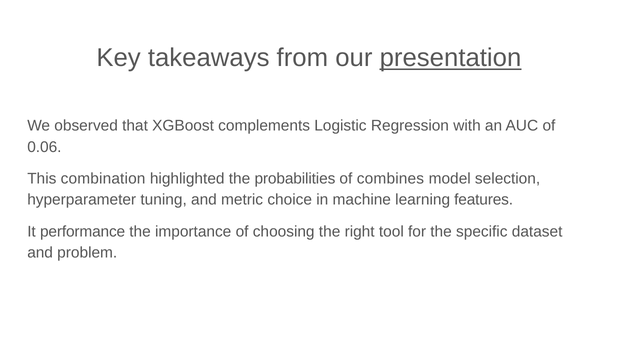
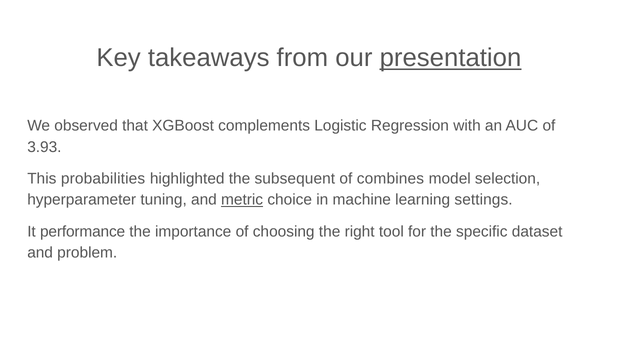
0.06: 0.06 -> 3.93
combination: combination -> probabilities
probabilities: probabilities -> subsequent
metric underline: none -> present
features: features -> settings
